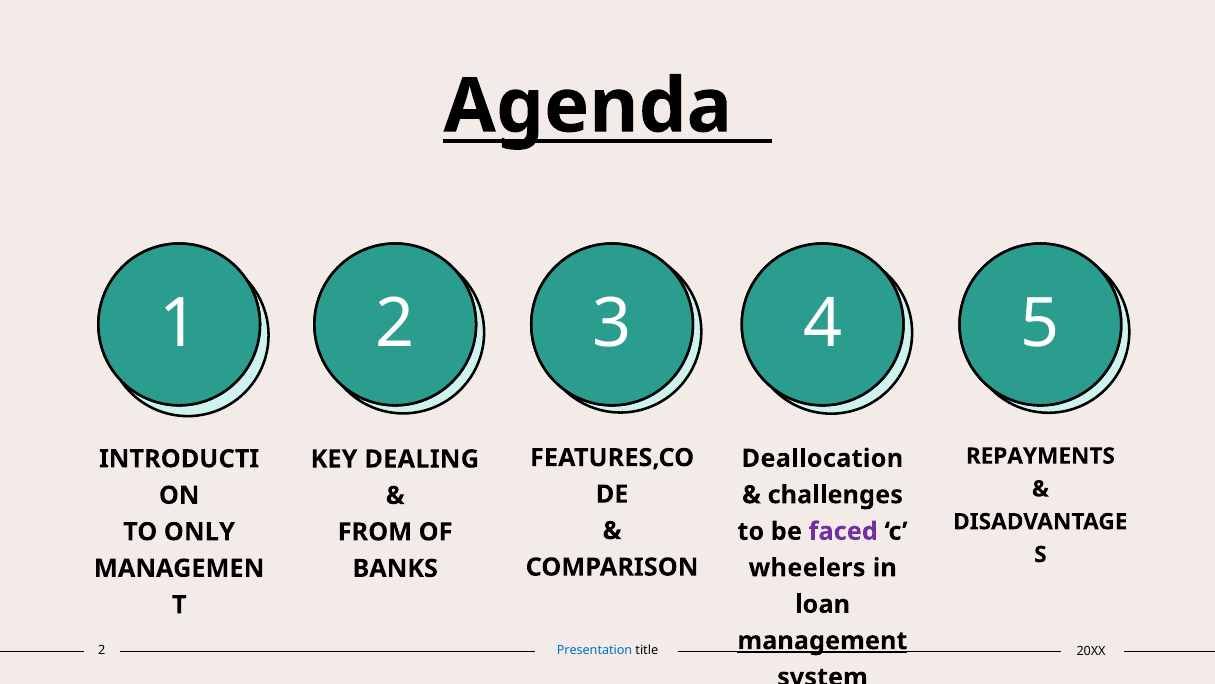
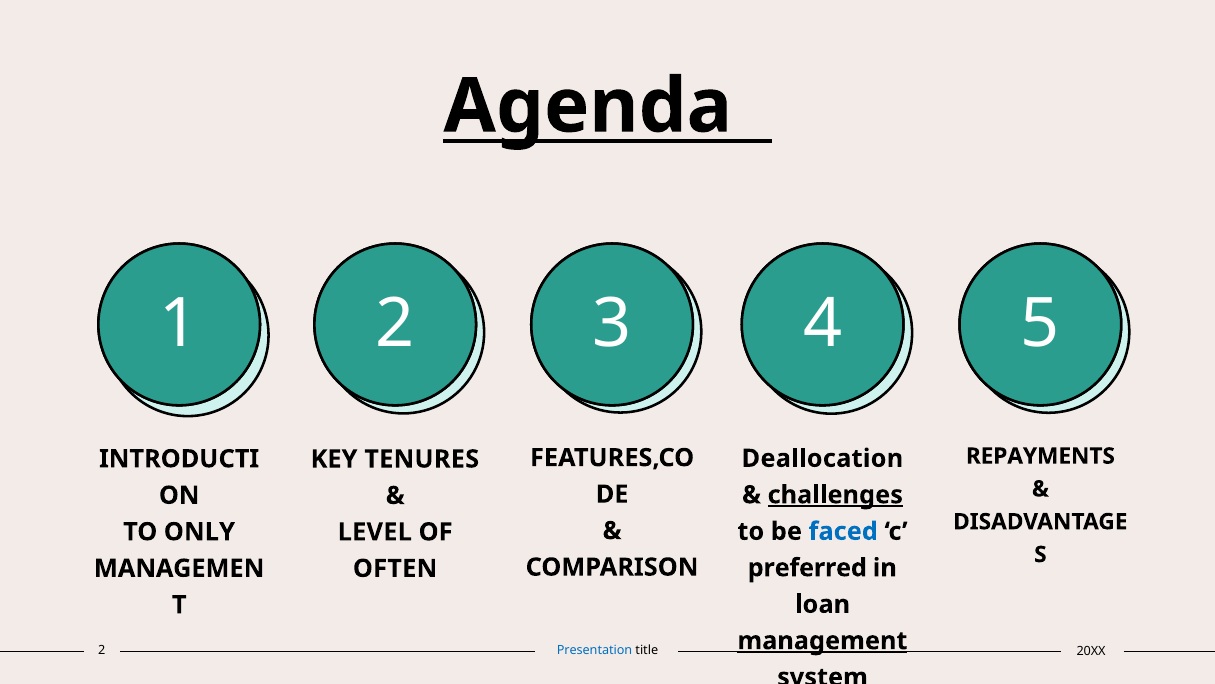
DEALING: DEALING -> TENURES
challenges underline: none -> present
faced colour: purple -> blue
FROM: FROM -> LEVEL
wheelers: wheelers -> preferred
BANKS: BANKS -> OFTEN
